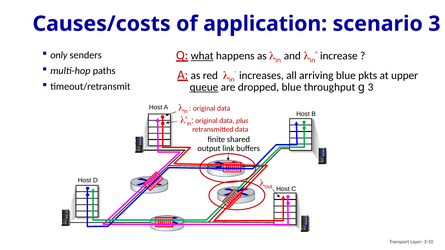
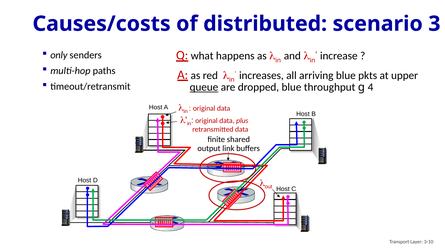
application: application -> distributed
what underline: present -> none
g 3: 3 -> 4
